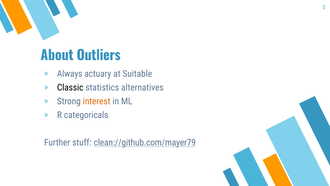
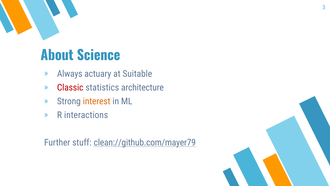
Outliers: Outliers -> Science
Classic colour: black -> red
alternatives: alternatives -> architecture
categoricals: categoricals -> interactions
